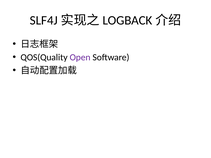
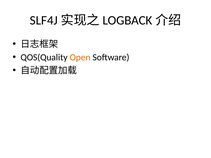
Open colour: purple -> orange
